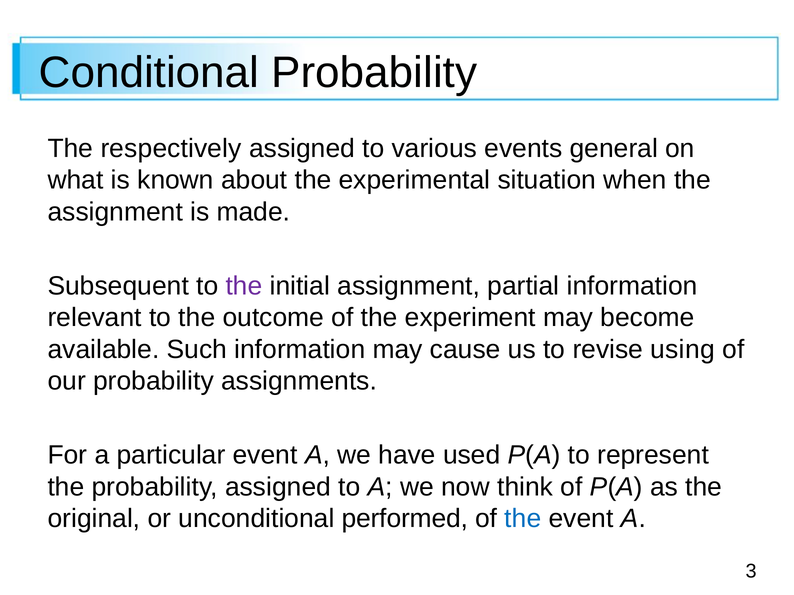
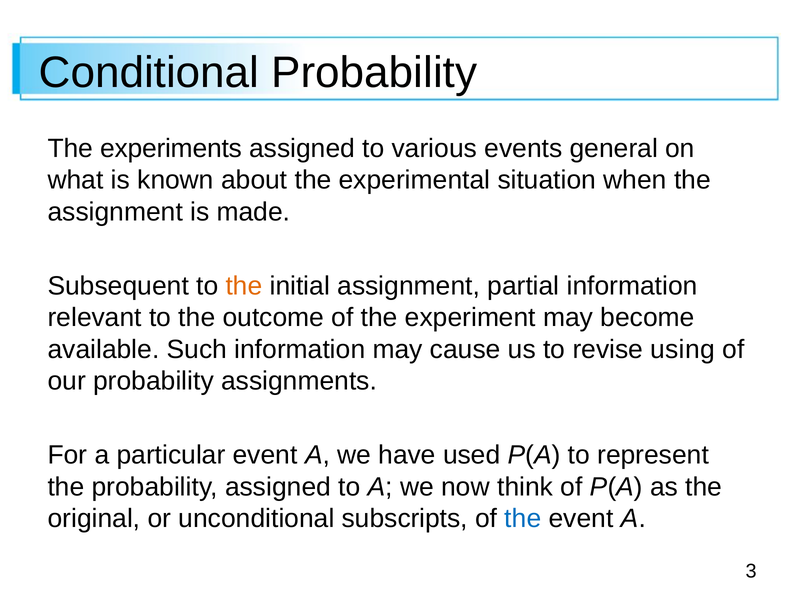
respectively: respectively -> experiments
the at (244, 286) colour: purple -> orange
performed: performed -> subscripts
